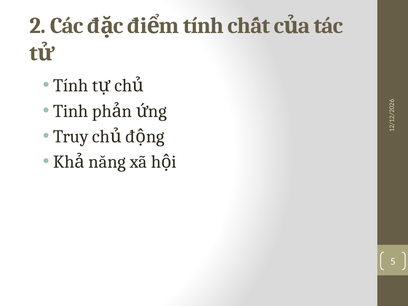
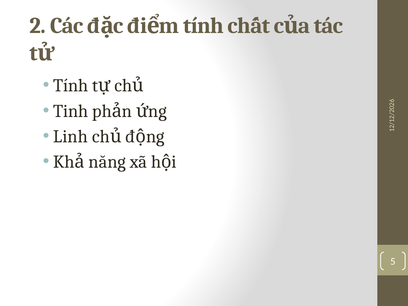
Truy: Truy -> Linh
